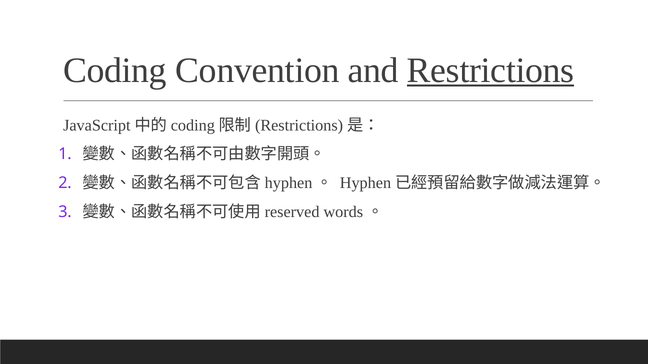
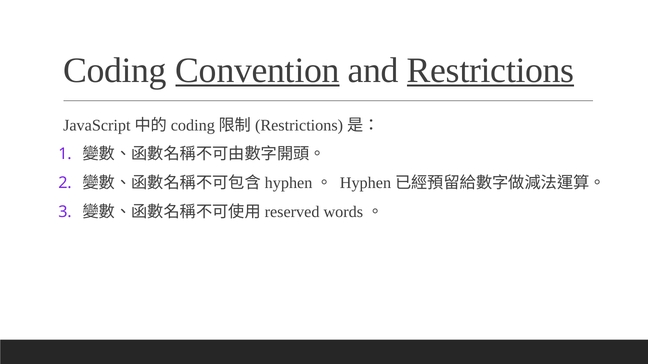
Convention underline: none -> present
